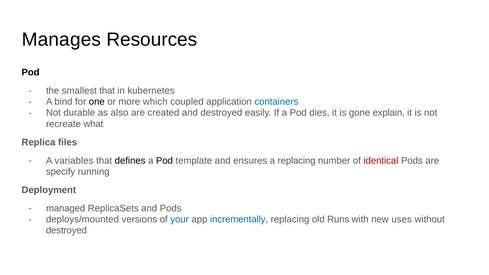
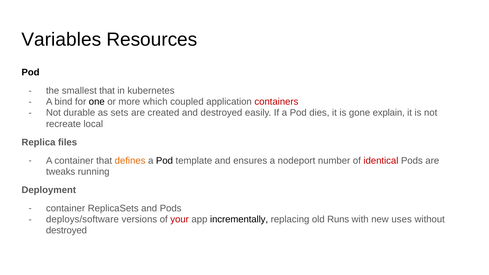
Manages: Manages -> Variables
containers colour: blue -> red
also: also -> sets
what: what -> local
A variables: variables -> container
defines colour: black -> orange
a replacing: replacing -> nodeport
specify: specify -> tweaks
managed at (66, 208): managed -> container
deploys/mounted: deploys/mounted -> deploys/software
your colour: blue -> red
incrementally colour: blue -> black
